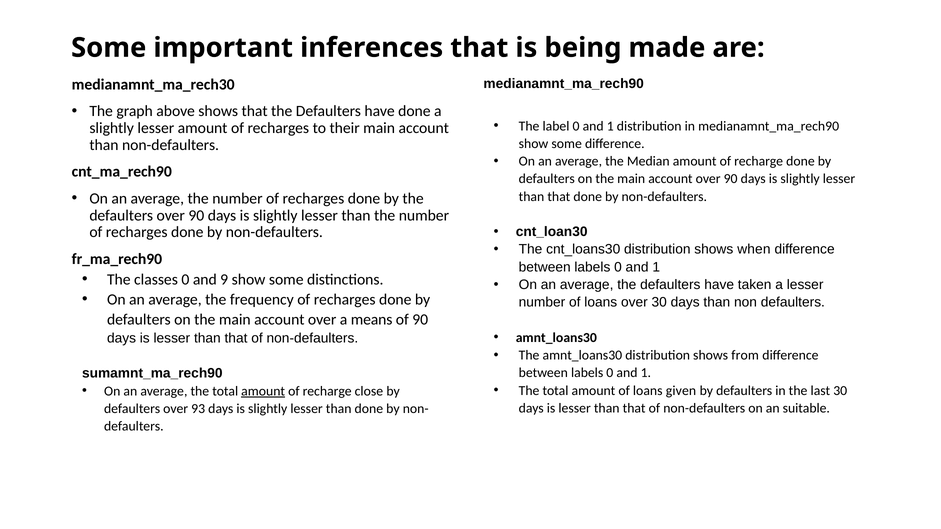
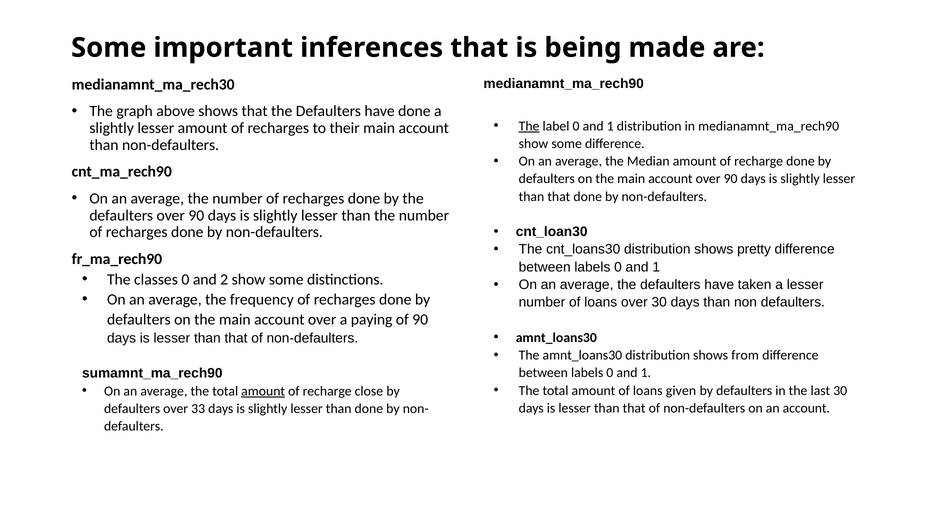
The at (529, 126) underline: none -> present
when: when -> pretty
9: 9 -> 2
means: means -> paying
an suitable: suitable -> account
93: 93 -> 33
